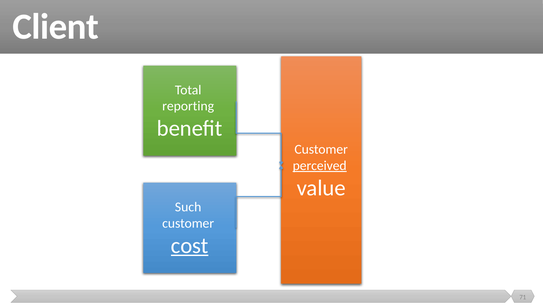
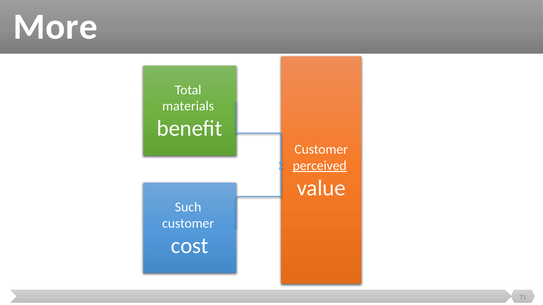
Client: Client -> More
reporting: reporting -> materials
cost underline: present -> none
